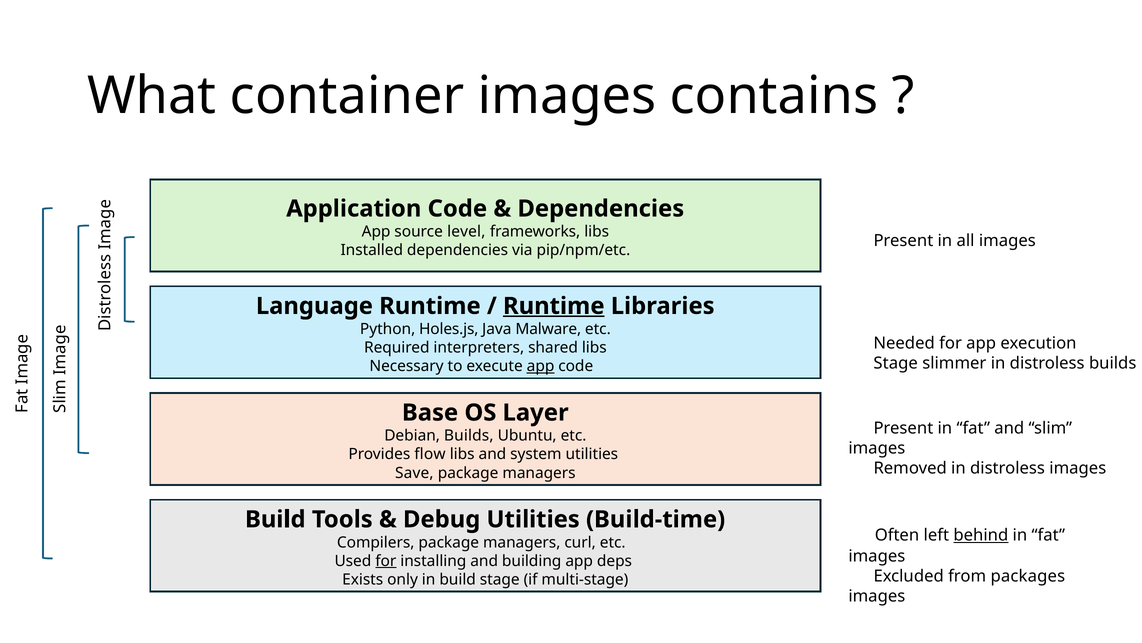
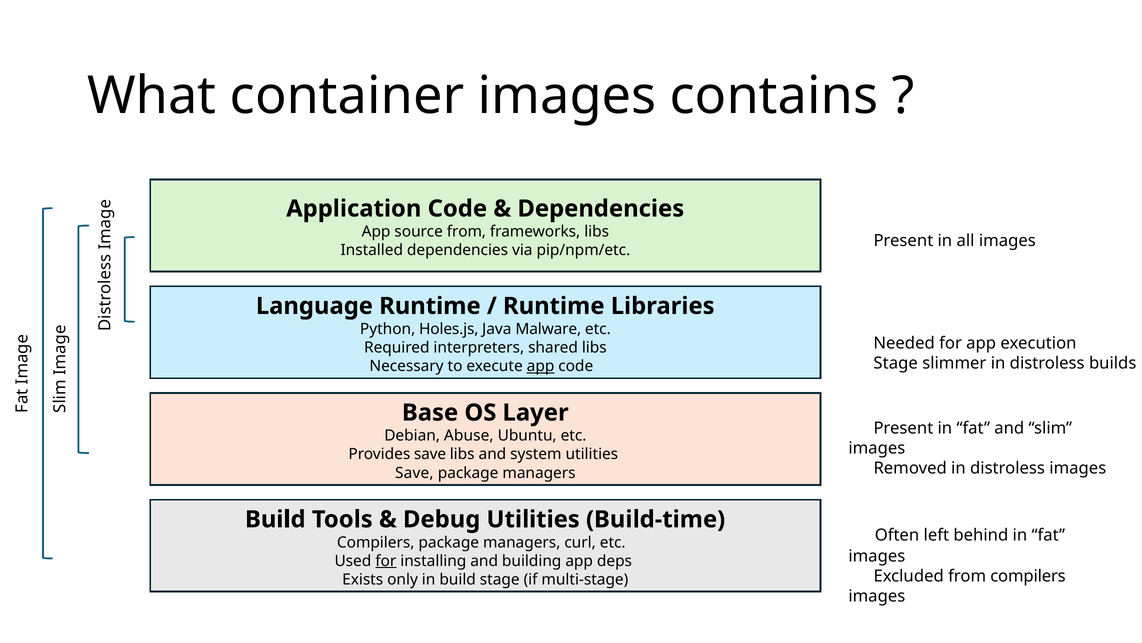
source level: level -> from
Runtime at (554, 306) underline: present -> none
Debian Builds: Builds -> Abuse
Provides flow: flow -> save
behind underline: present -> none
from packages: packages -> compilers
